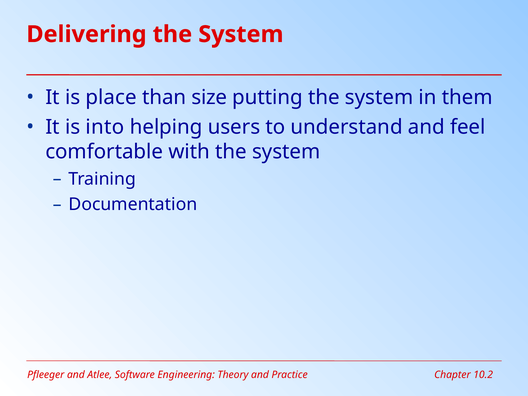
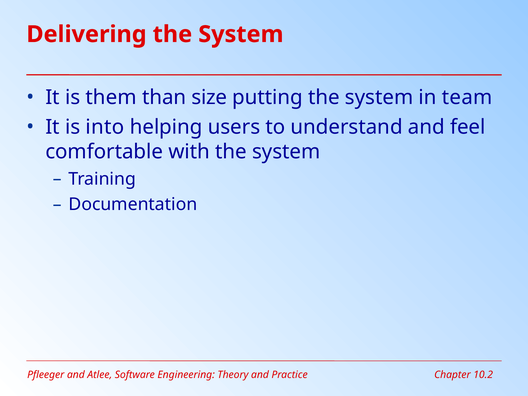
place: place -> them
them: them -> team
